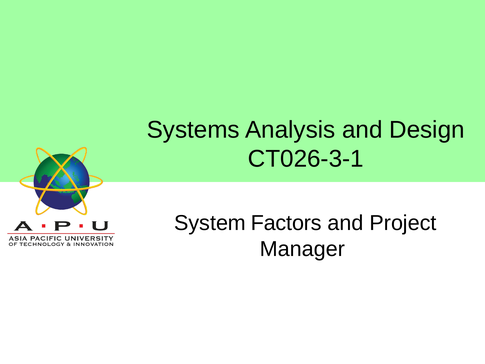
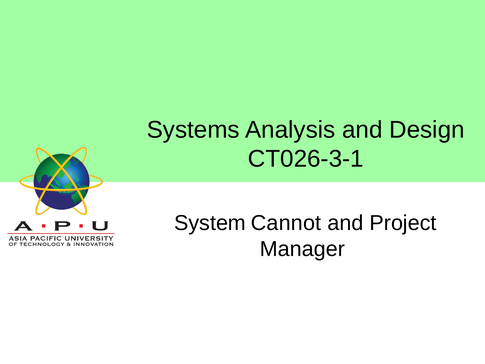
Factors: Factors -> Cannot
